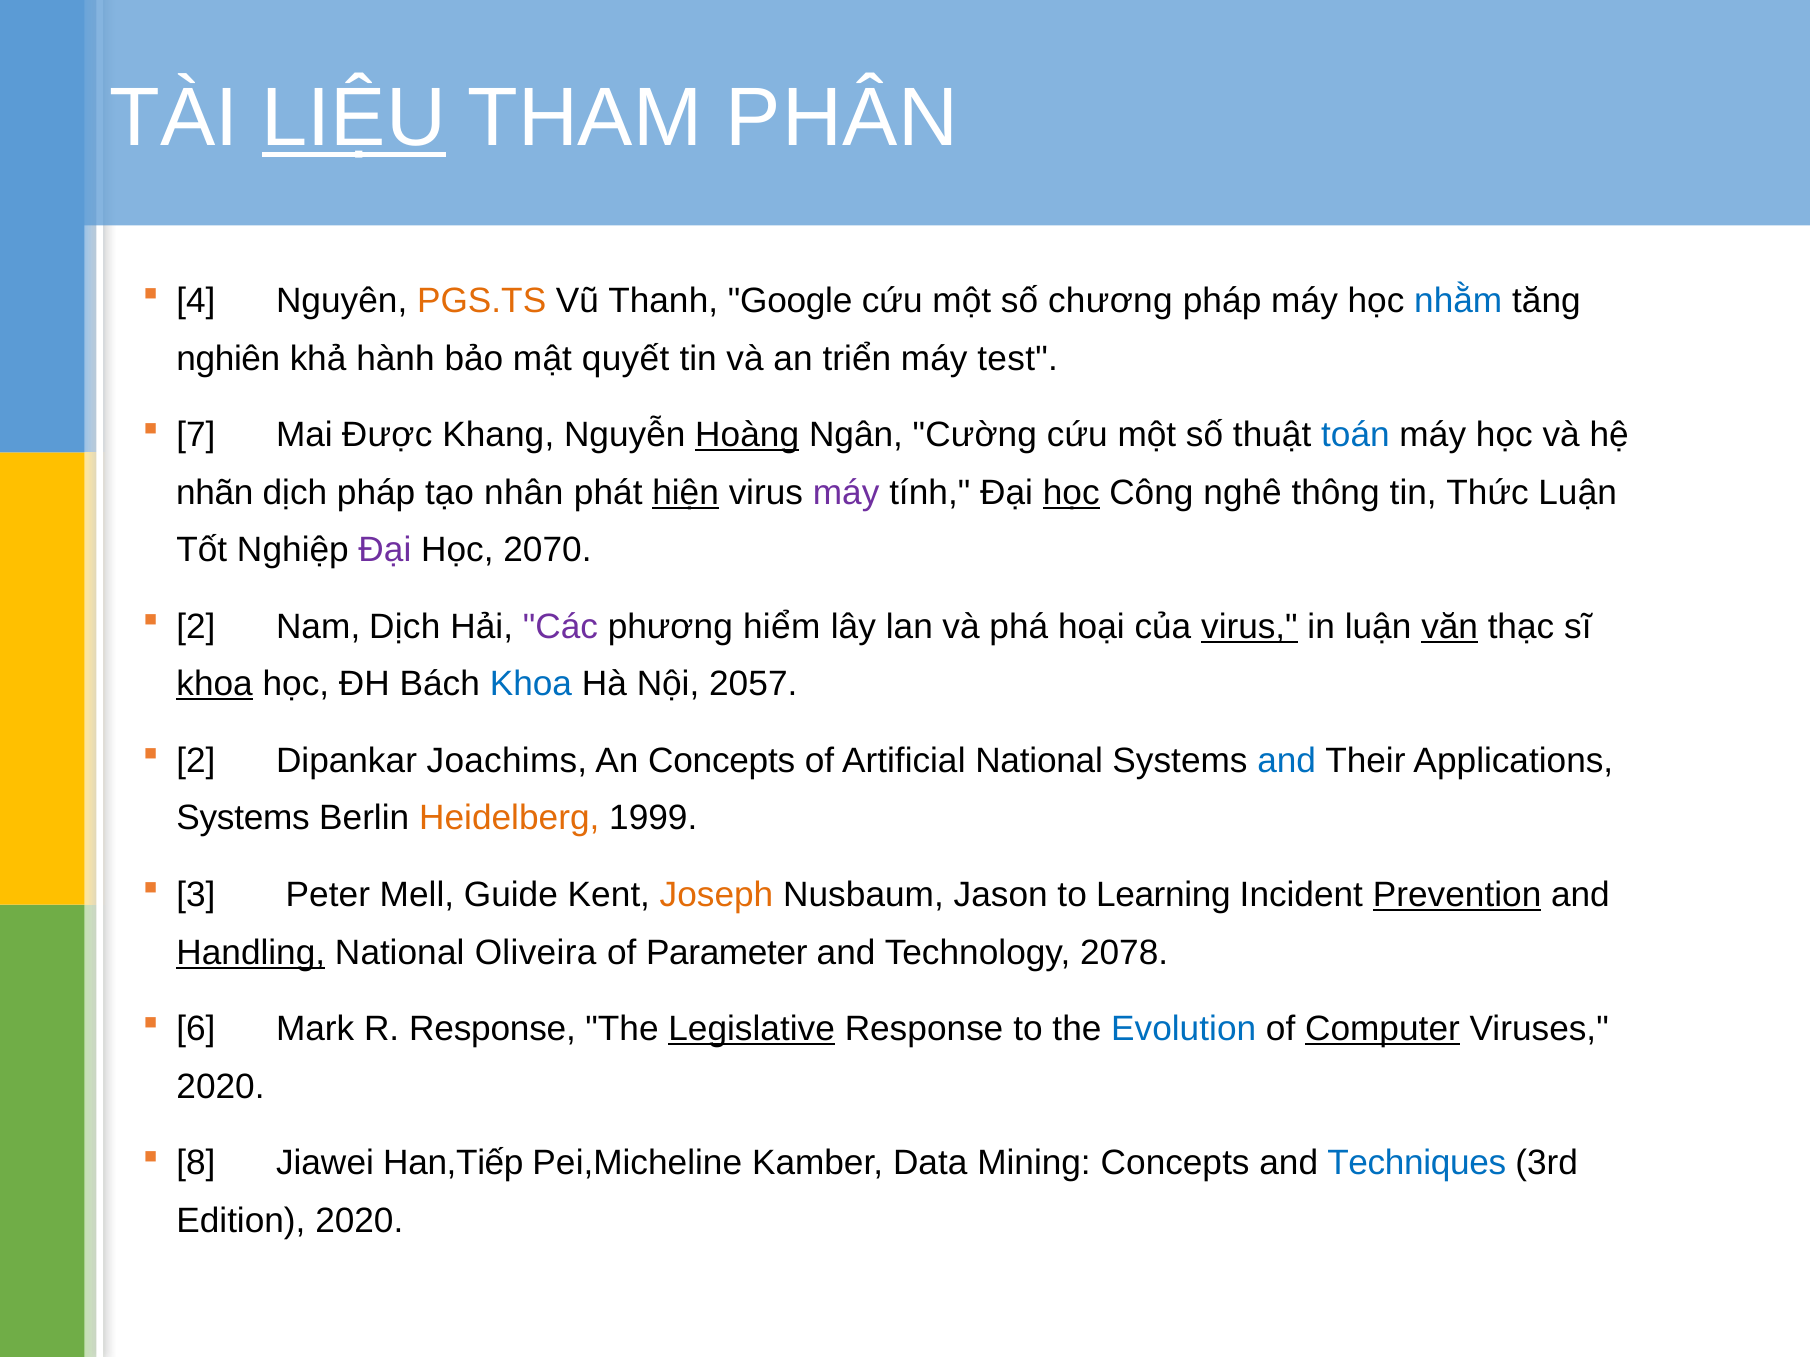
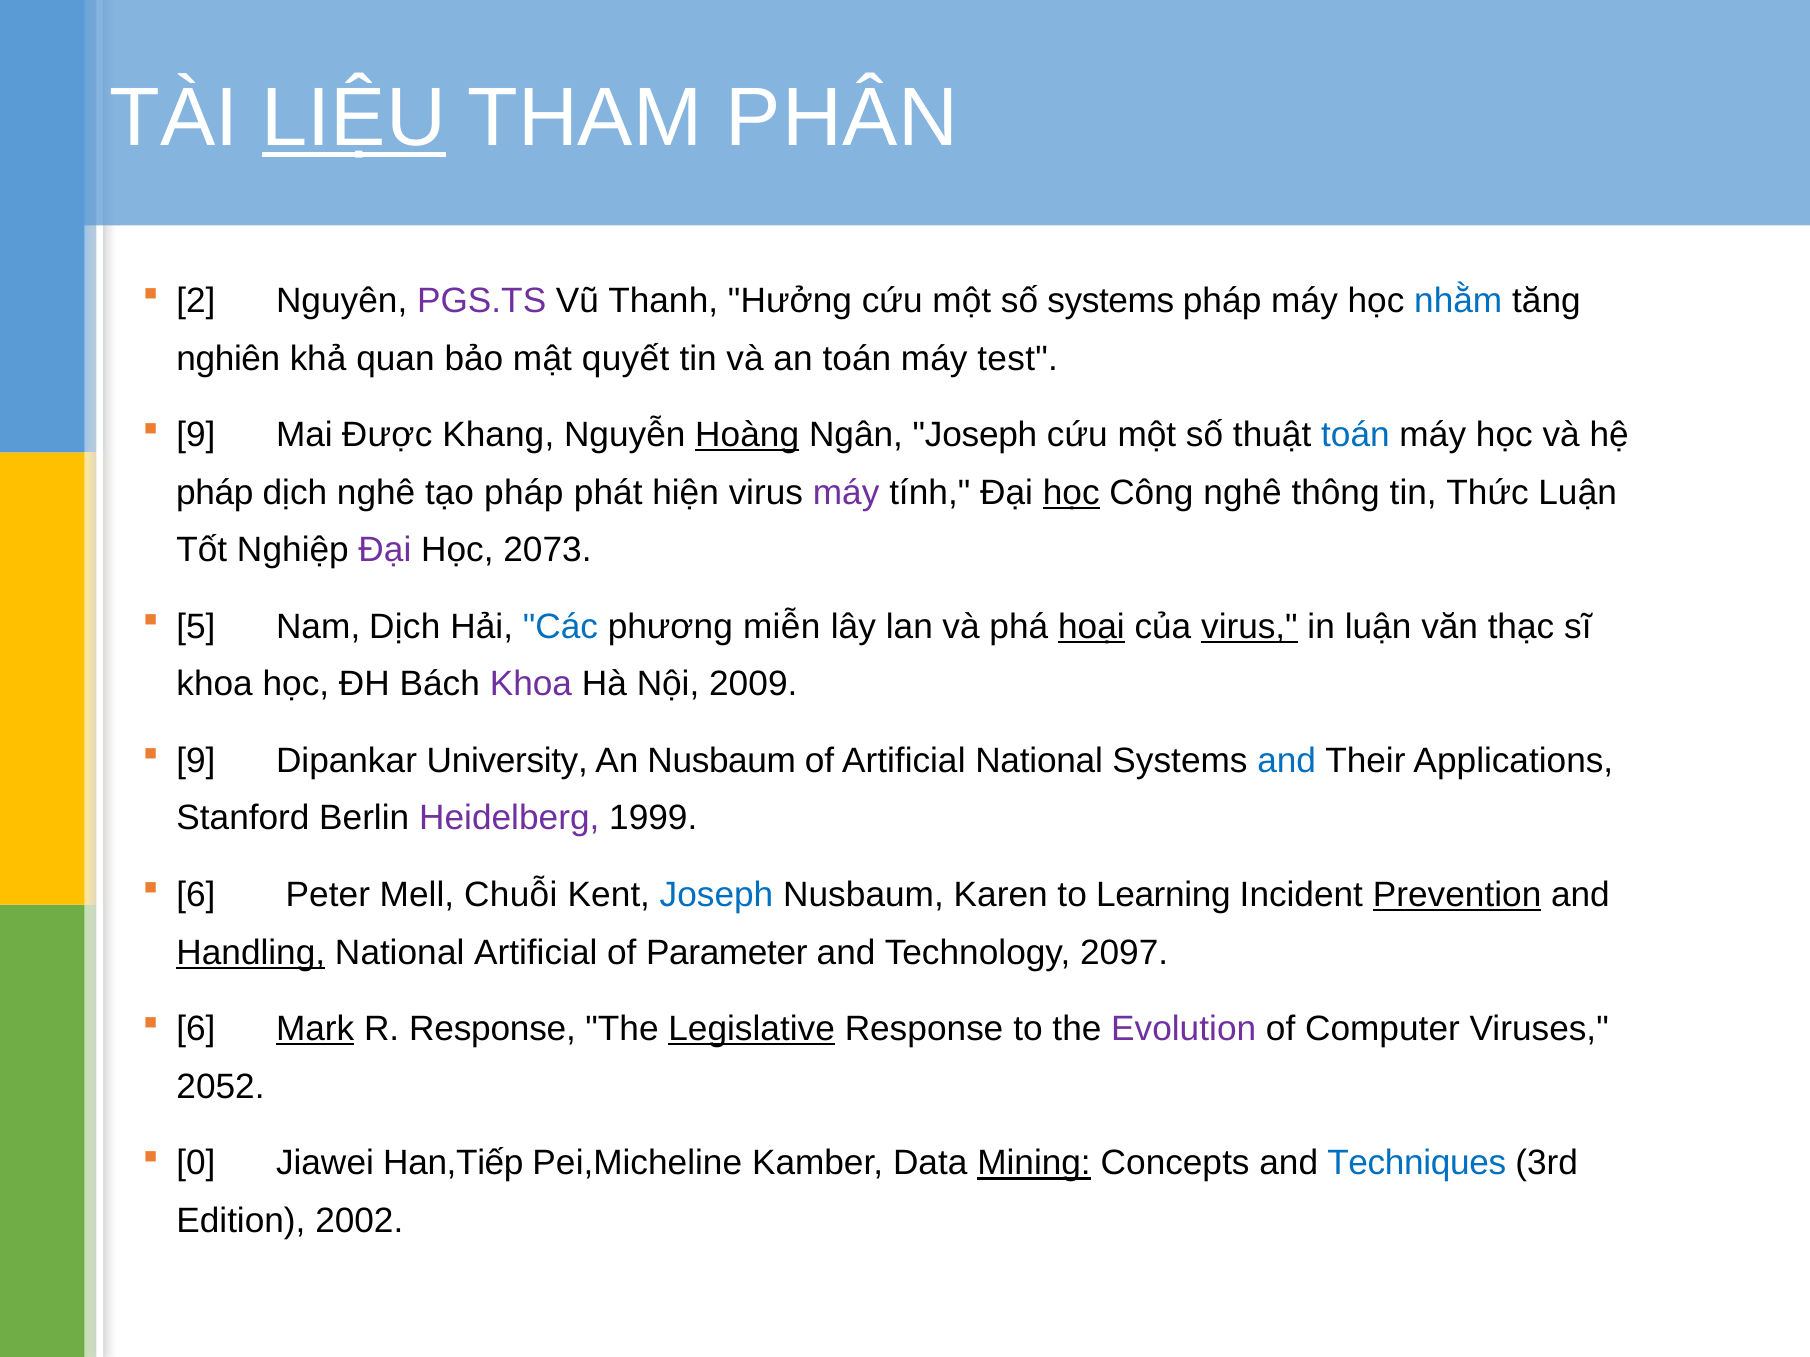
4: 4 -> 2
PGS.TS colour: orange -> purple
Google: Google -> Hưởng
số chương: chương -> systems
hành: hành -> quan
an triển: triển -> toán
7 at (196, 435): 7 -> 9
Ngân Cường: Cường -> Joseph
nhãn at (215, 493): nhãn -> pháp
dịch pháp: pháp -> nghê
tạo nhân: nhân -> pháp
hiện underline: present -> none
2070: 2070 -> 2073
2 at (196, 627): 2 -> 5
Các colour: purple -> blue
hiểm: hiểm -> miễn
hoại underline: none -> present
văn underline: present -> none
khoa at (215, 684) underline: present -> none
Khoa at (531, 684) colour: blue -> purple
2057: 2057 -> 2009
2 at (196, 761): 2 -> 9
Joachims: Joachims -> University
An Concepts: Concepts -> Nusbaum
Systems at (243, 819): Systems -> Stanford
Heidelberg colour: orange -> purple
3 at (196, 895): 3 -> 6
Guide: Guide -> Chuỗi
Joseph at (716, 895) colour: orange -> blue
Jason: Jason -> Karen
National Oliveira: Oliveira -> Artificial
2078: 2078 -> 2097
Mark underline: none -> present
Evolution colour: blue -> purple
Computer underline: present -> none
2020 at (220, 1087): 2020 -> 2052
8: 8 -> 0
Mining underline: none -> present
Edition 2020: 2020 -> 2002
